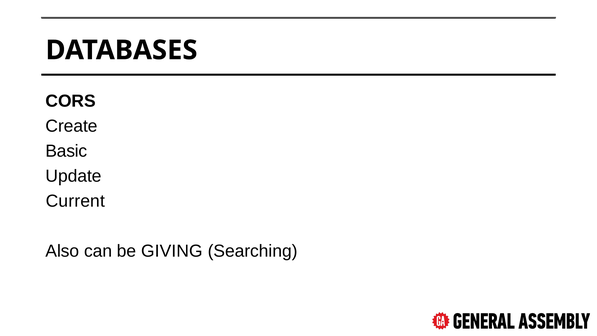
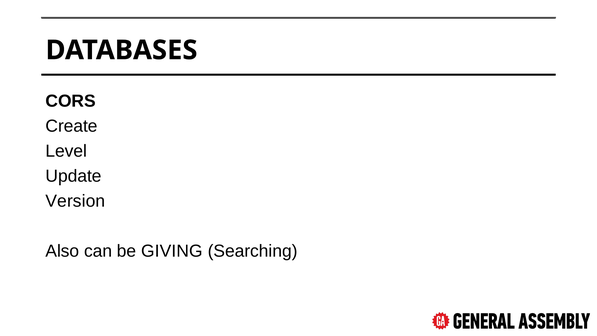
Basic: Basic -> Level
Current: Current -> Version
